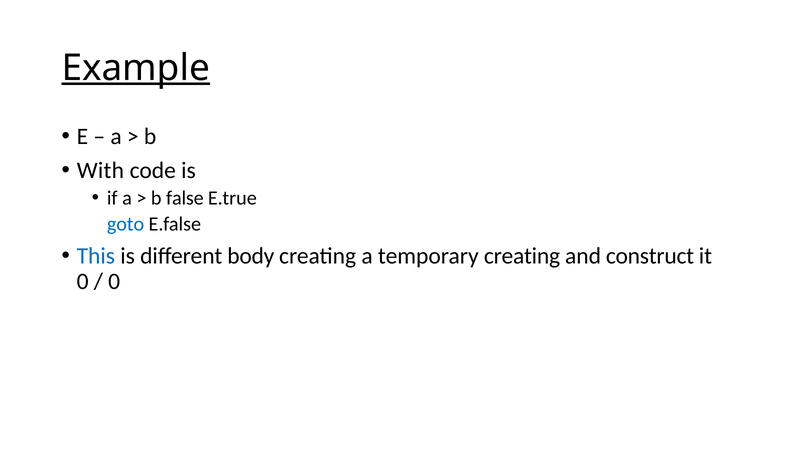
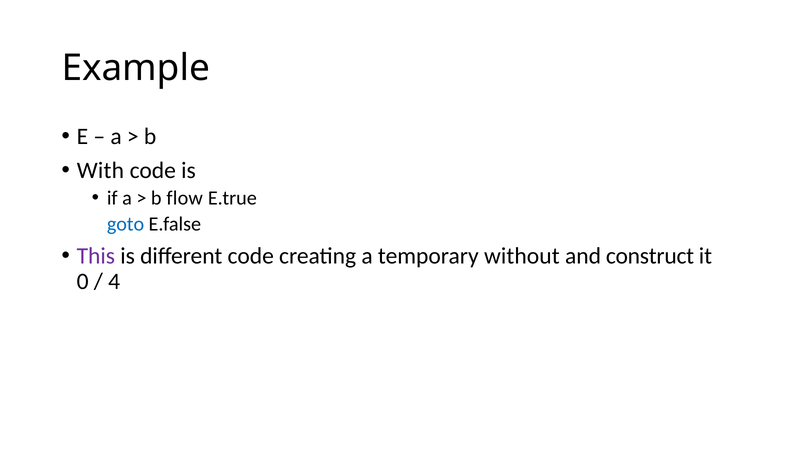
Example underline: present -> none
false: false -> flow
This colour: blue -> purple
different body: body -> code
temporary creating: creating -> without
0 at (114, 281): 0 -> 4
